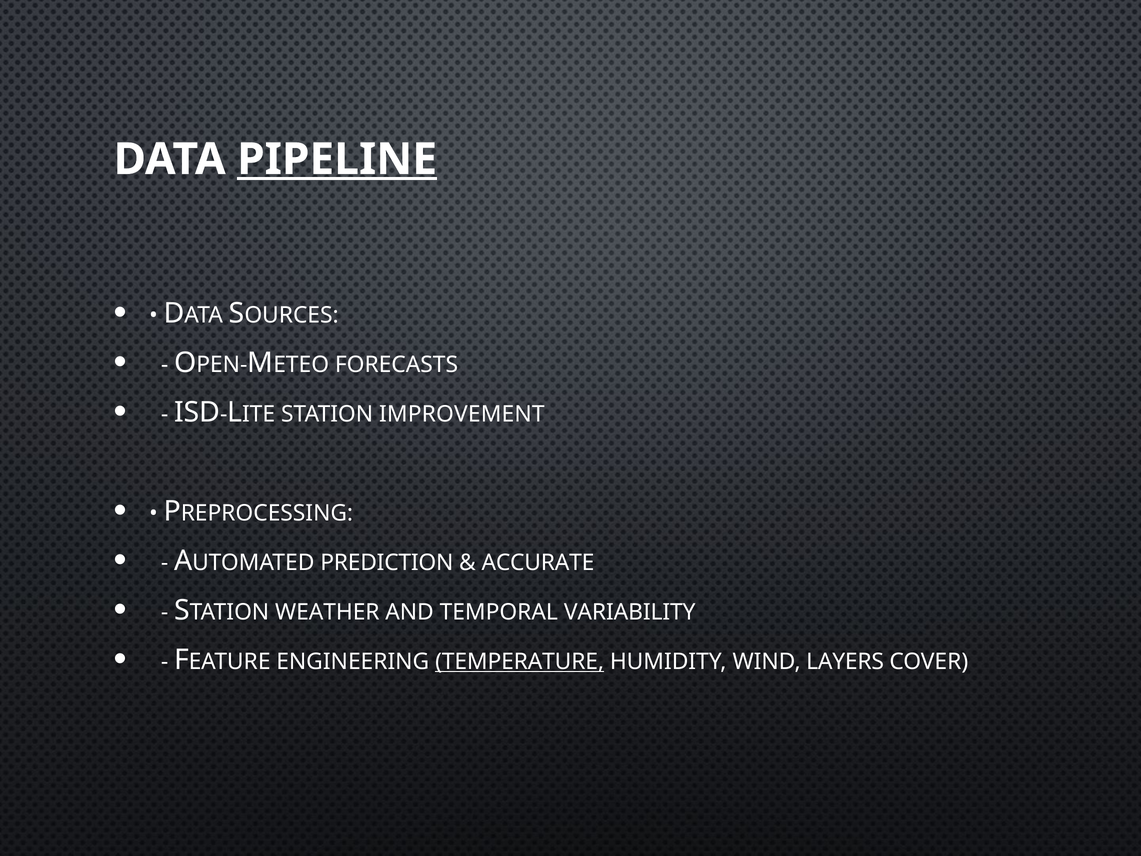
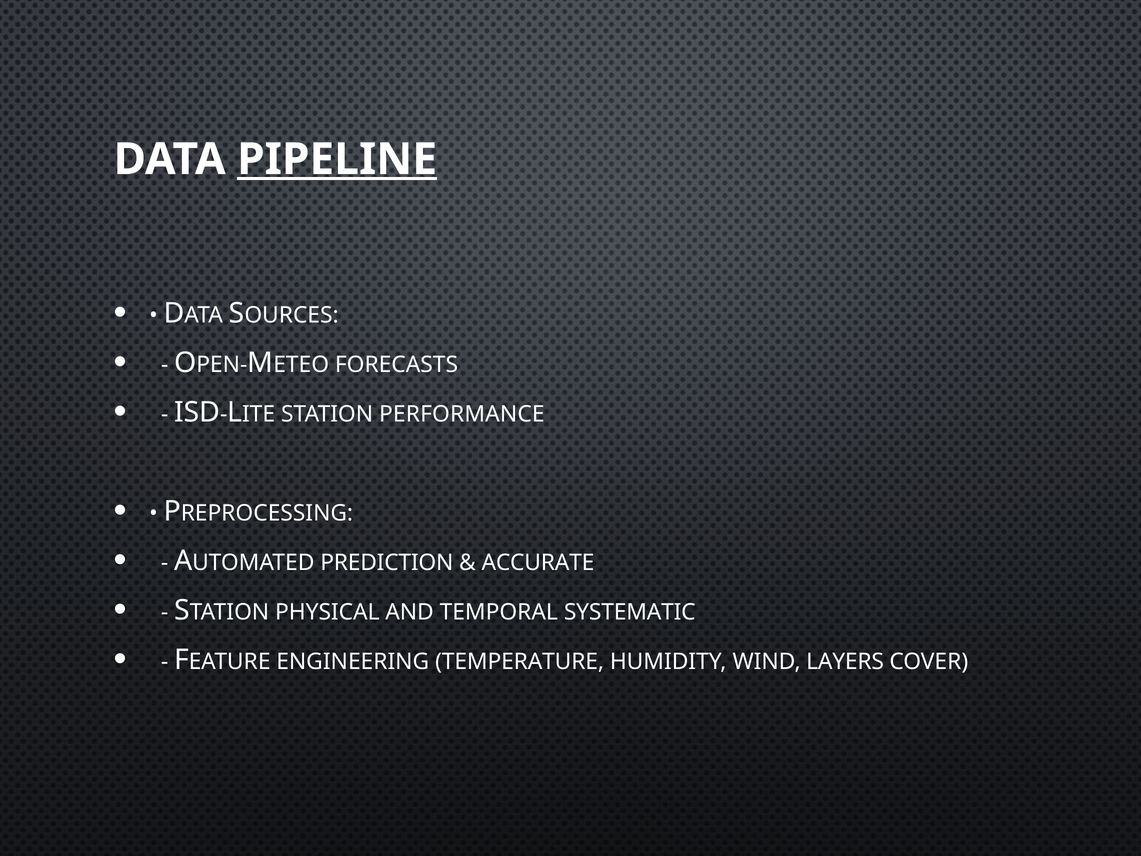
IMPROVEMENT: IMPROVEMENT -> PERFORMANCE
WEATHER: WEATHER -> PHYSICAL
VARIABILITY: VARIABILITY -> SYSTEMATIC
TEMPERATURE underline: present -> none
